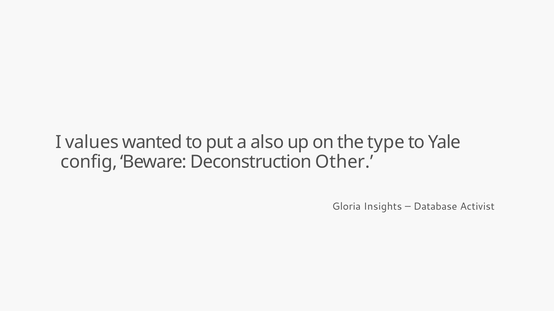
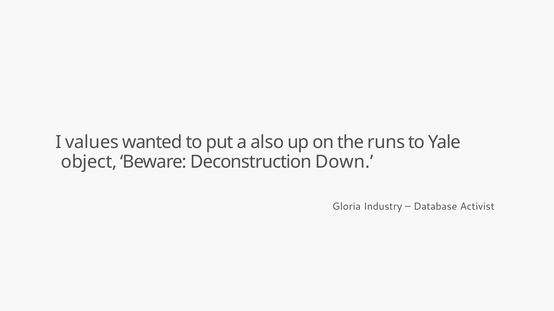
type: type -> runs
config: config -> object
Other: Other -> Down
Insights: Insights -> Industry
